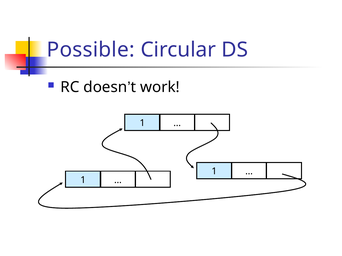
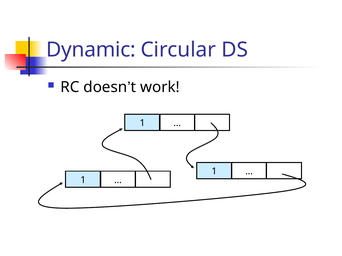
Possible: Possible -> Dynamic
